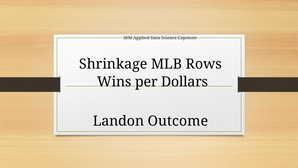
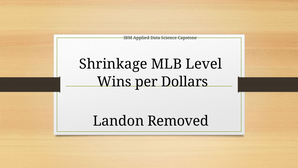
Rows: Rows -> Level
Outcome: Outcome -> Removed
